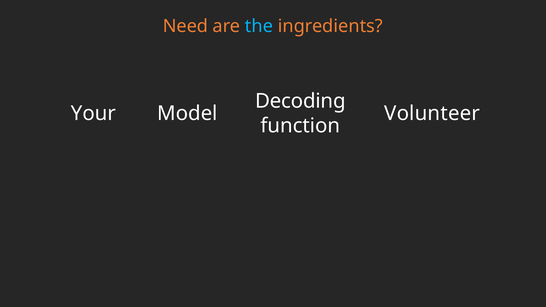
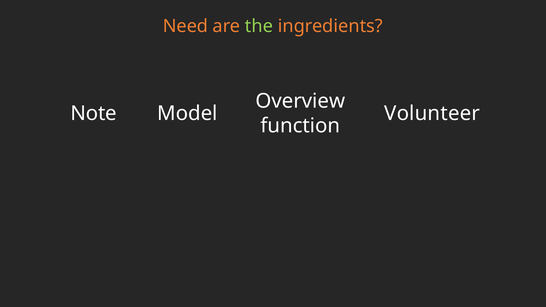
the colour: light blue -> light green
Decoding: Decoding -> Overview
Your: Your -> Note
